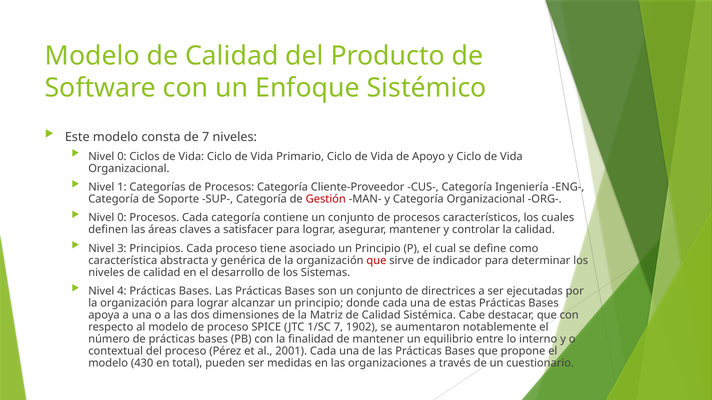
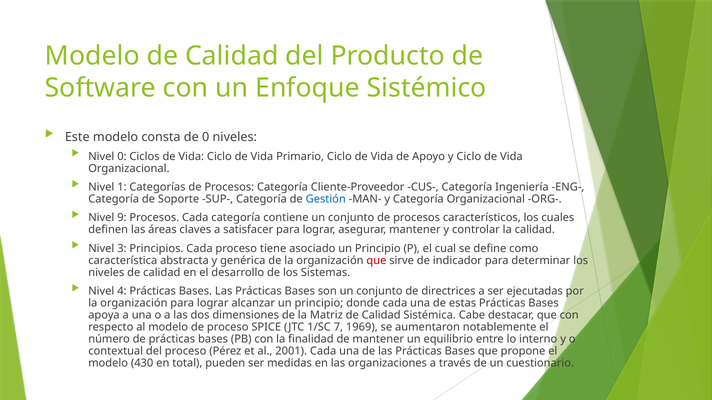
de 7: 7 -> 0
Gestión colour: red -> blue
0 at (122, 218): 0 -> 9
1902: 1902 -> 1969
